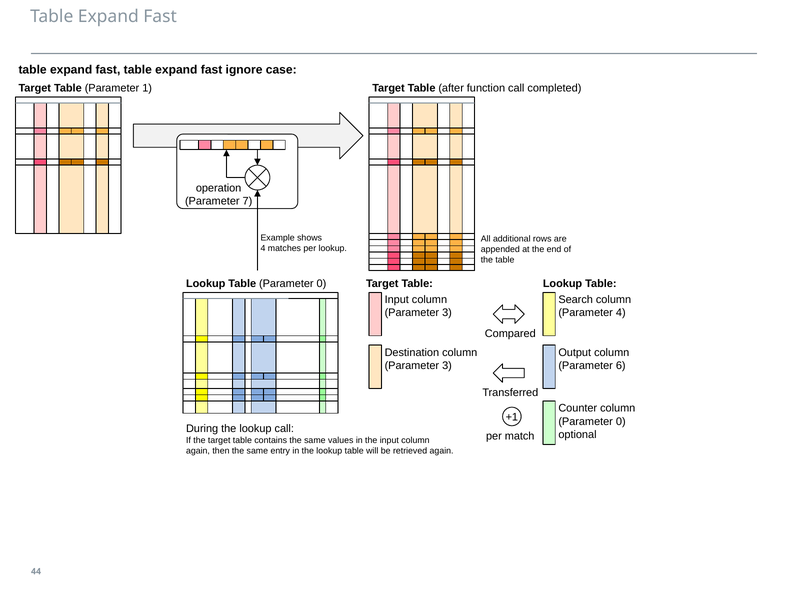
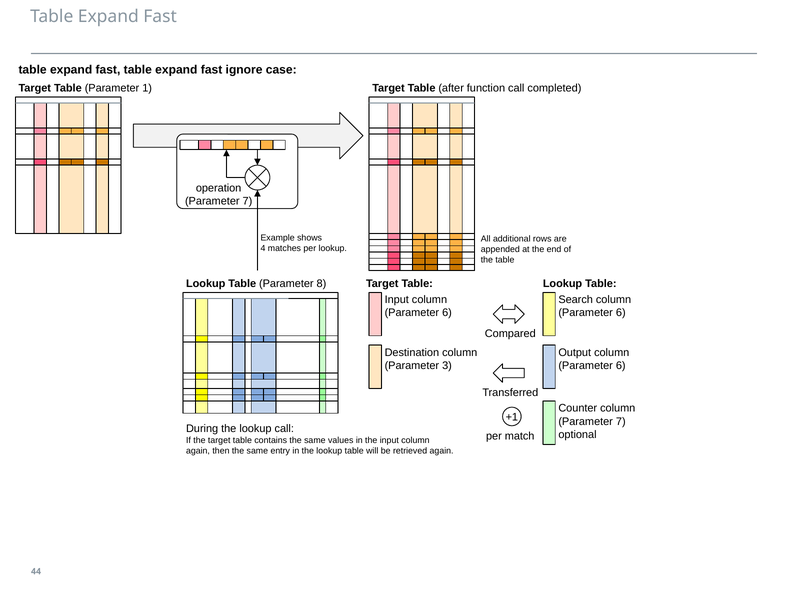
Table Parameter 0: 0 -> 8
3 at (447, 313): 3 -> 6
4 at (621, 313): 4 -> 6
0 at (621, 421): 0 -> 7
